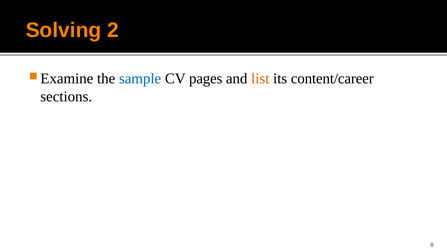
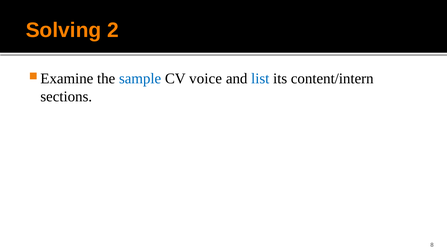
pages: pages -> voice
list colour: orange -> blue
content/career: content/career -> content/intern
